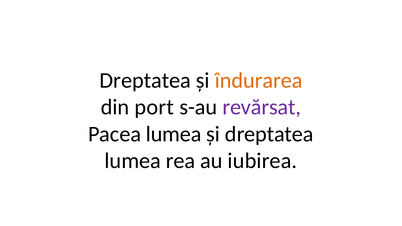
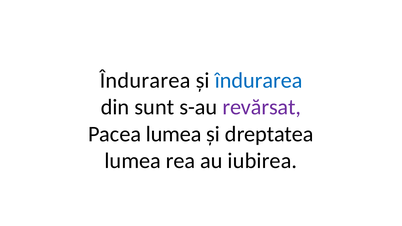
Dreptatea at (145, 80): Dreptatea -> Îndurarea
îndurarea at (259, 80) colour: orange -> blue
port: port -> sunt
